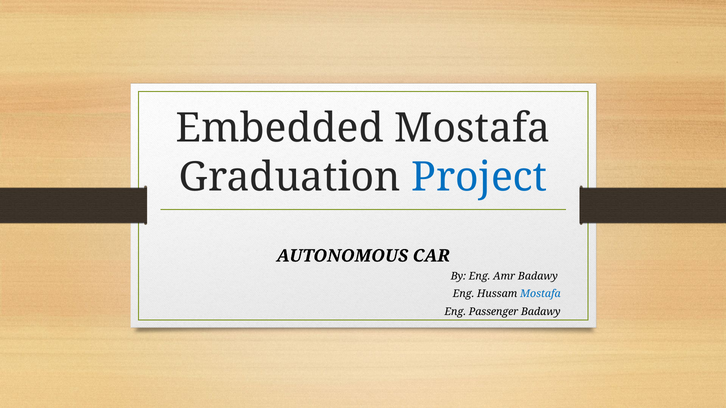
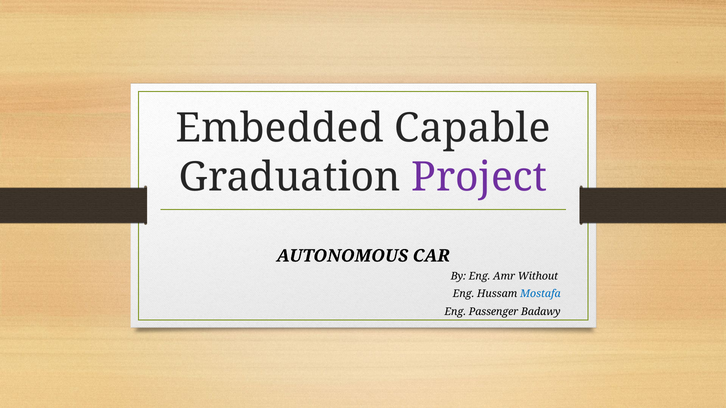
Embedded Mostafa: Mostafa -> Capable
Project colour: blue -> purple
Amr Badawy: Badawy -> Without
